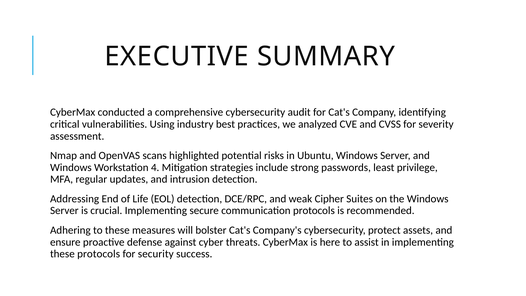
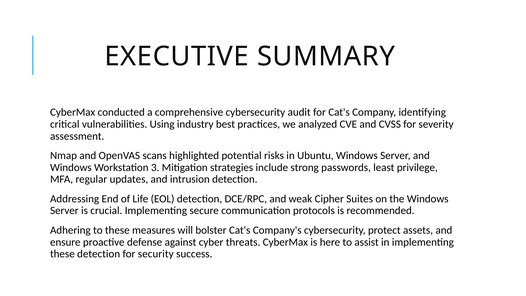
4: 4 -> 3
these protocols: protocols -> detection
